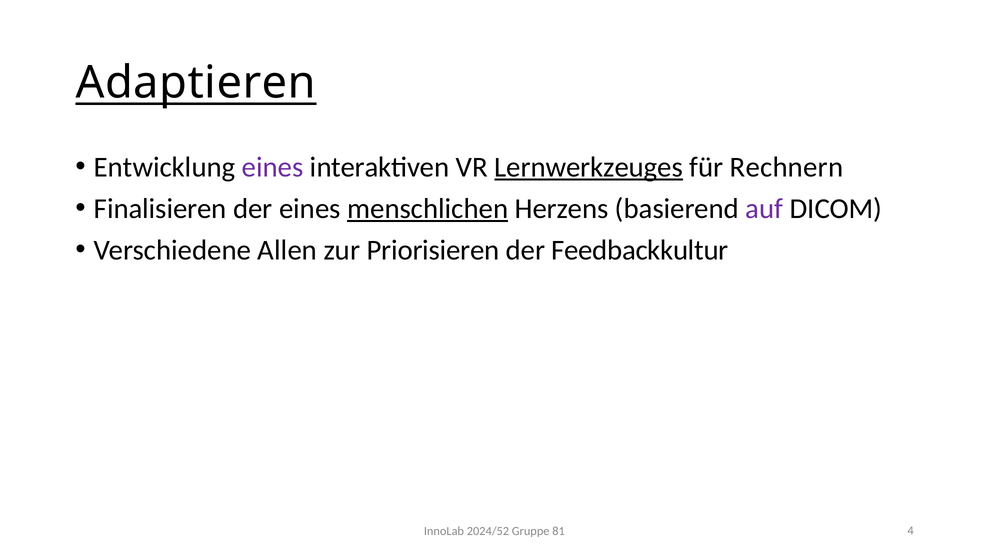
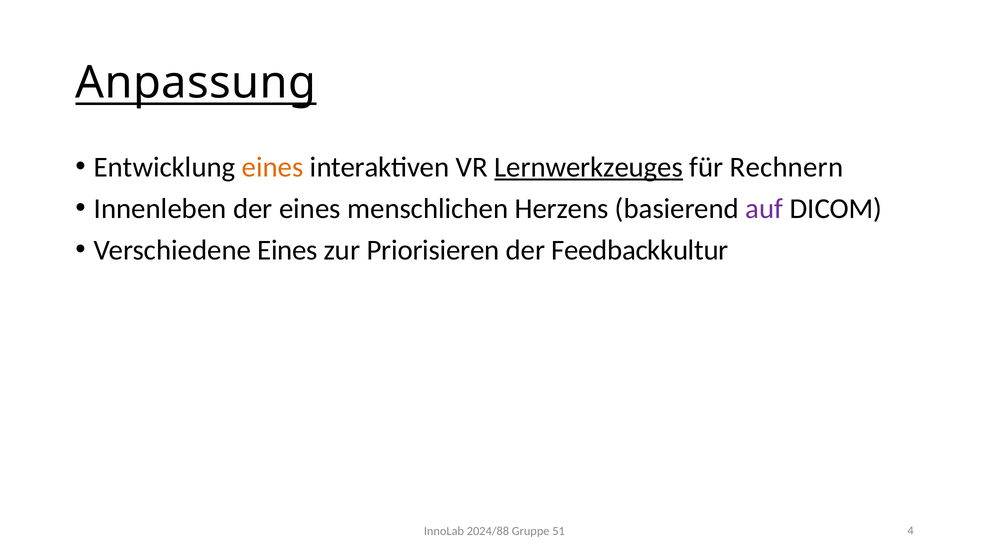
Adaptieren: Adaptieren -> Anpassung
eines at (273, 167) colour: purple -> orange
Finalisieren: Finalisieren -> Innenleben
menschlichen underline: present -> none
Verschiedene Allen: Allen -> Eines
2024/52: 2024/52 -> 2024/88
81: 81 -> 51
